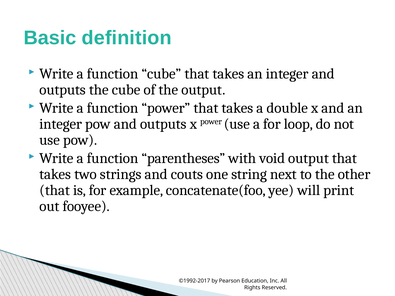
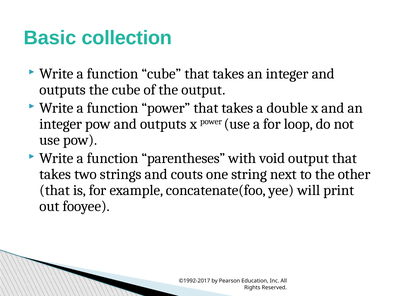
definition: definition -> collection
